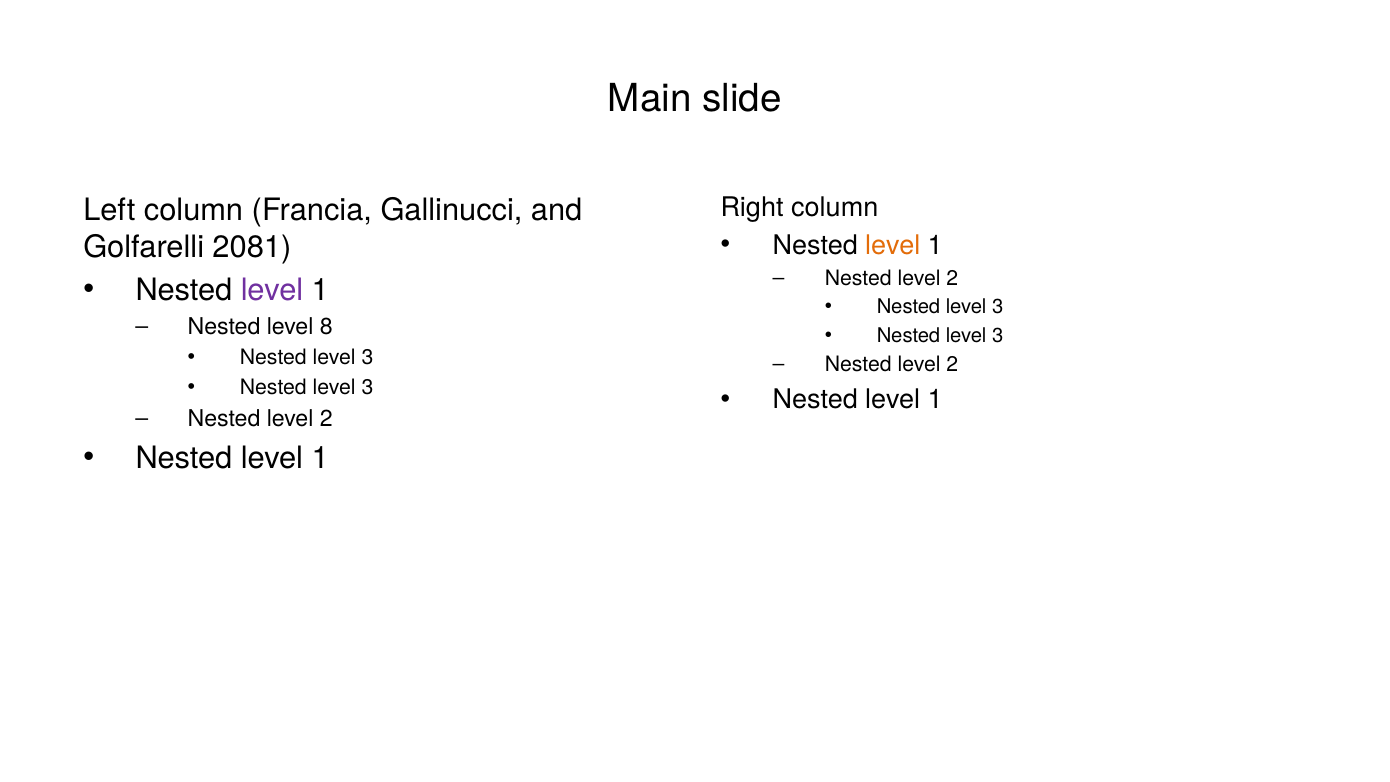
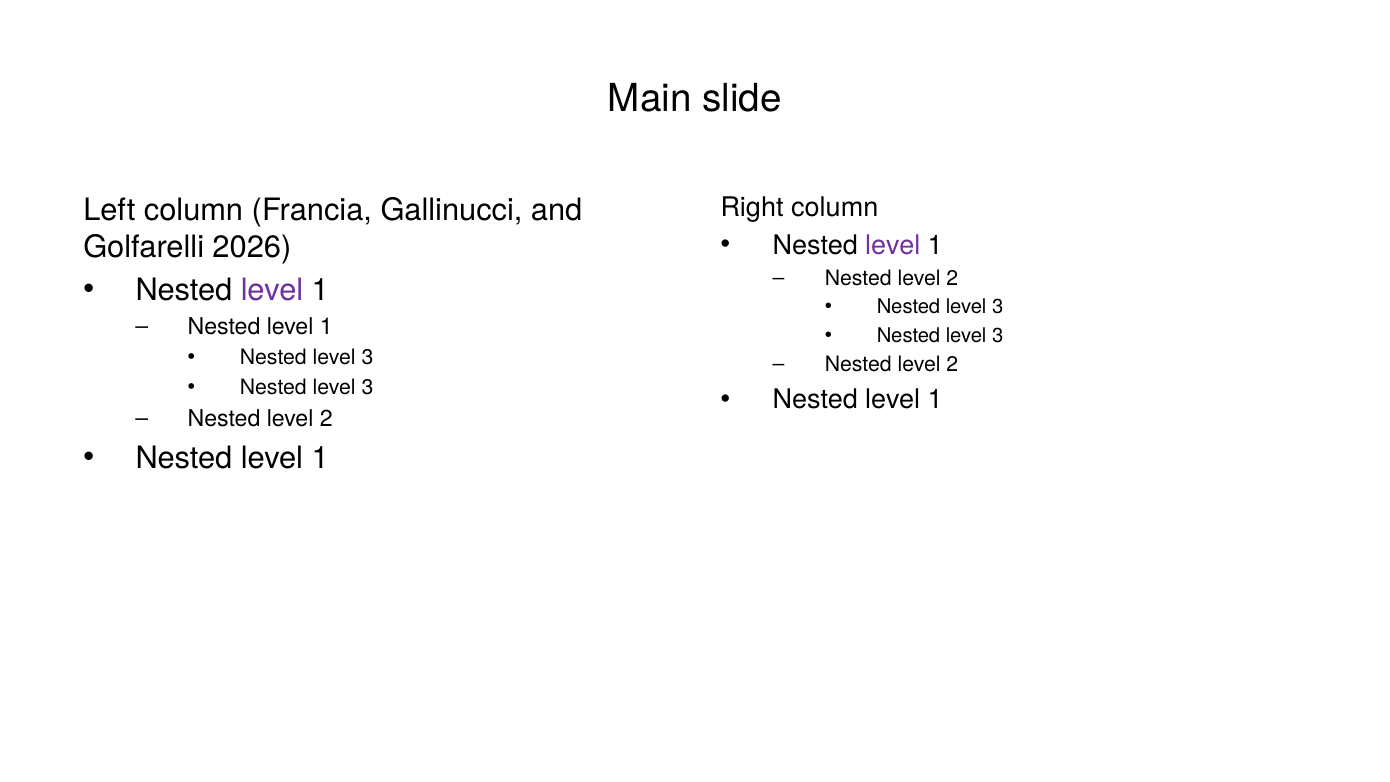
level at (893, 245) colour: orange -> purple
2081: 2081 -> 2026
8 at (326, 327): 8 -> 1
